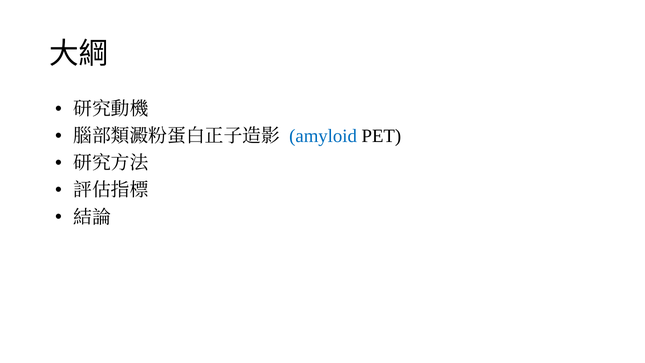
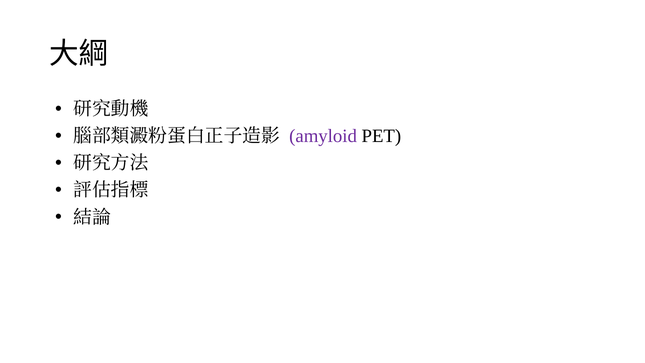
amyloid colour: blue -> purple
